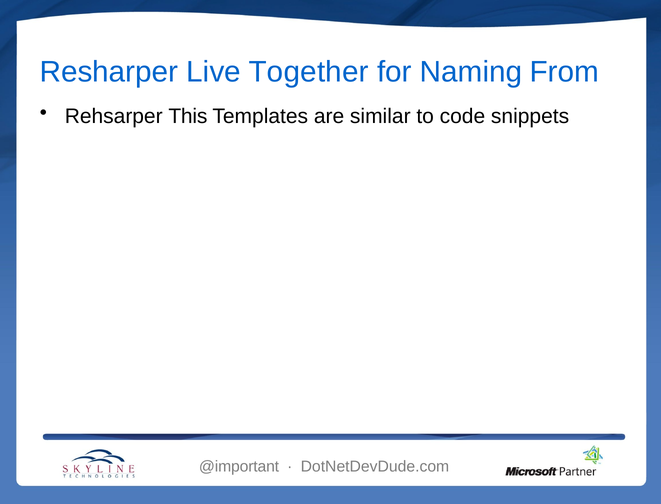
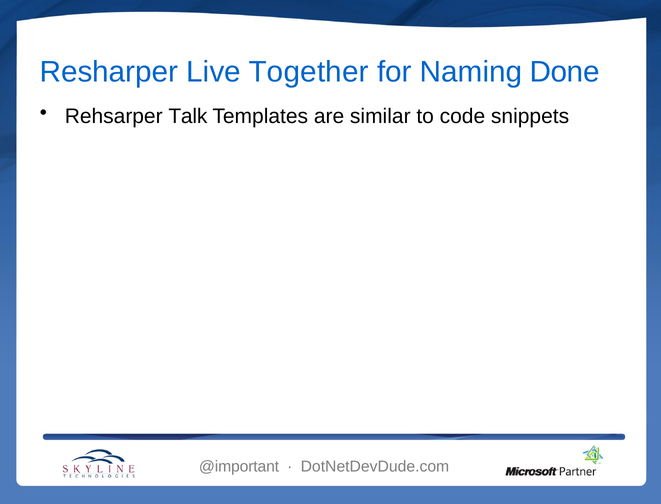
From: From -> Done
This: This -> Talk
